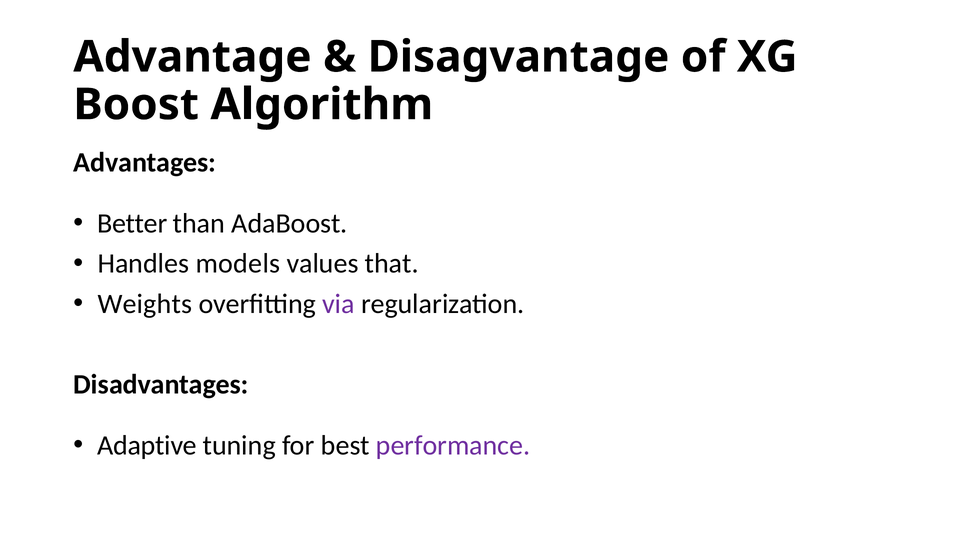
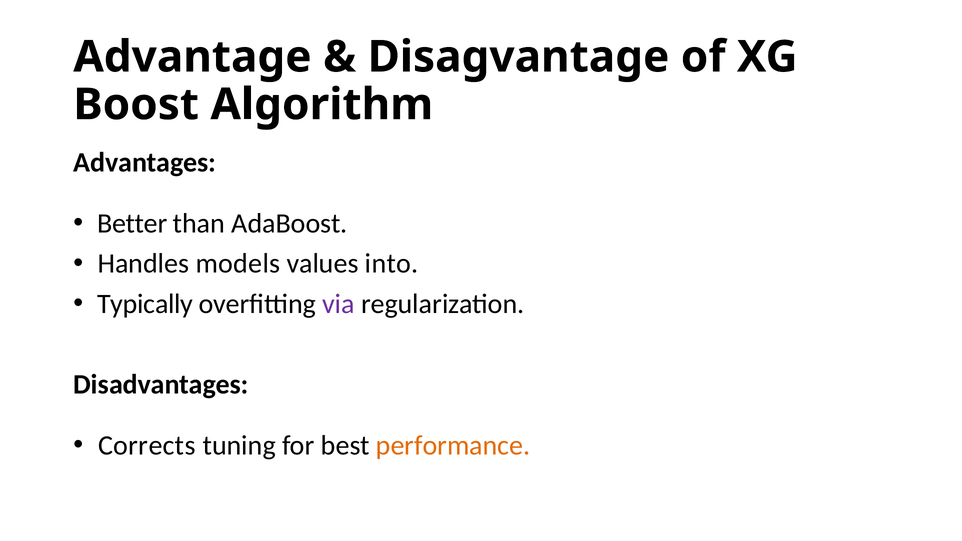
that: that -> into
Weights: Weights -> Typically
Adaptive: Adaptive -> Corrects
performance colour: purple -> orange
